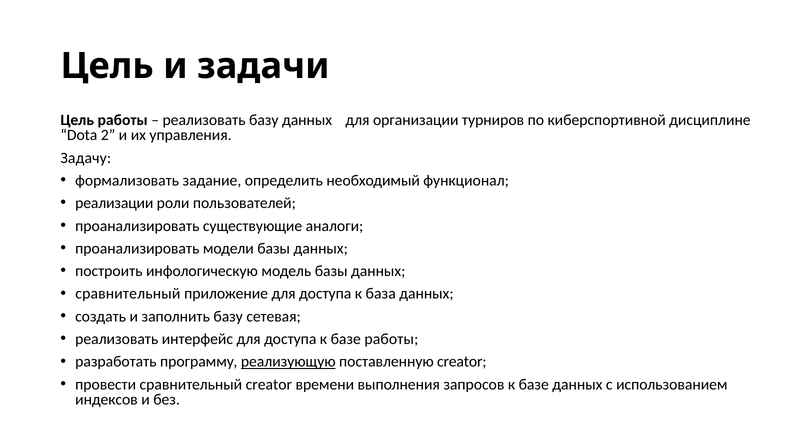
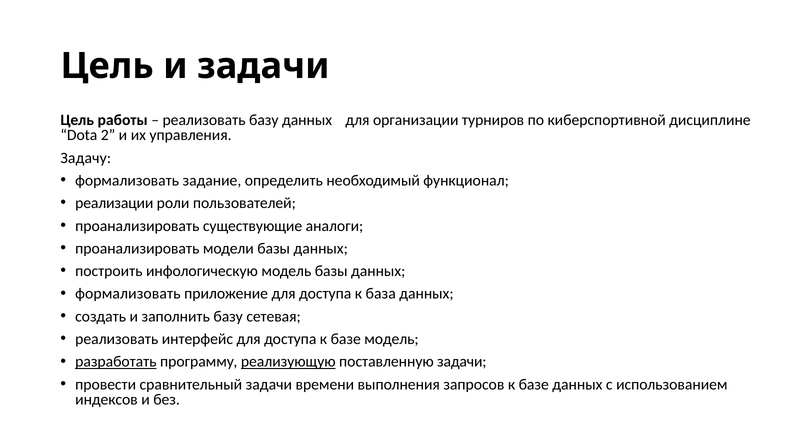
сравнительный at (128, 293): сравнительный -> формализовать
базе работы: работы -> модель
разработать underline: none -> present
поставленную creator: creator -> задачи
сравнительный creator: creator -> задачи
